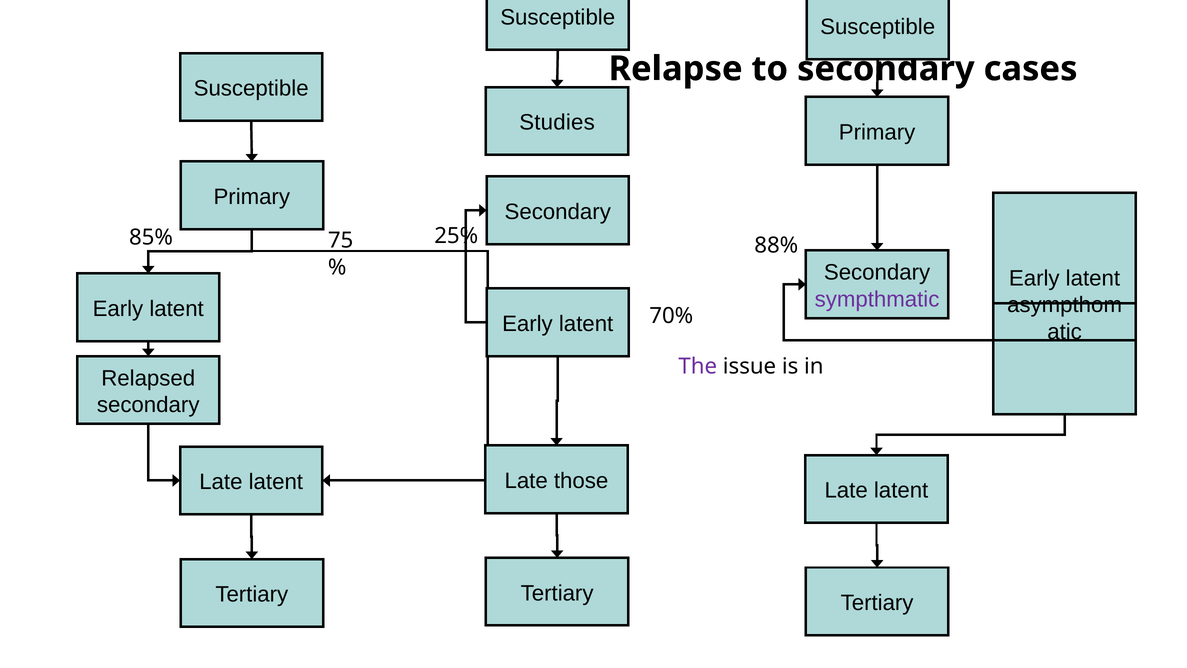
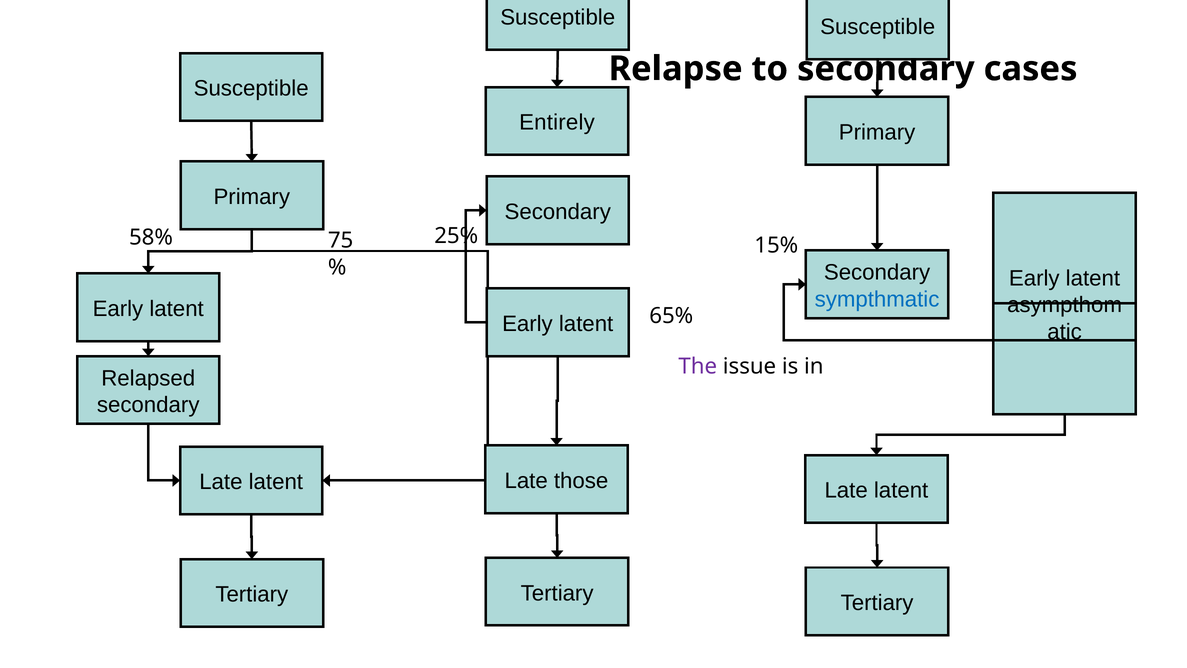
Studies: Studies -> Entirely
85%: 85% -> 58%
88%: 88% -> 15%
sympthmatic colour: purple -> blue
70%: 70% -> 65%
